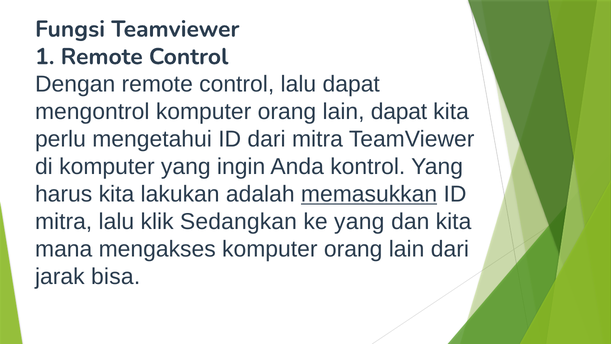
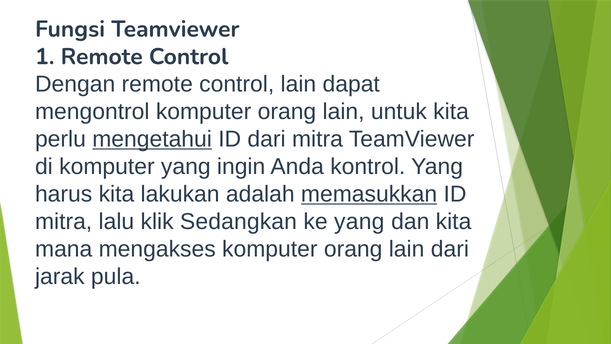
control lalu: lalu -> lain
lain dapat: dapat -> untuk
mengetahui underline: none -> present
bisa: bisa -> pula
